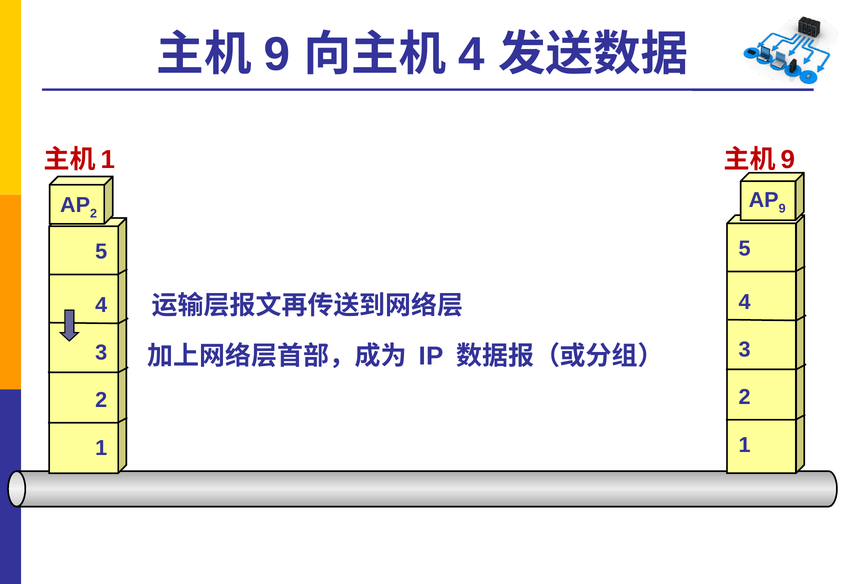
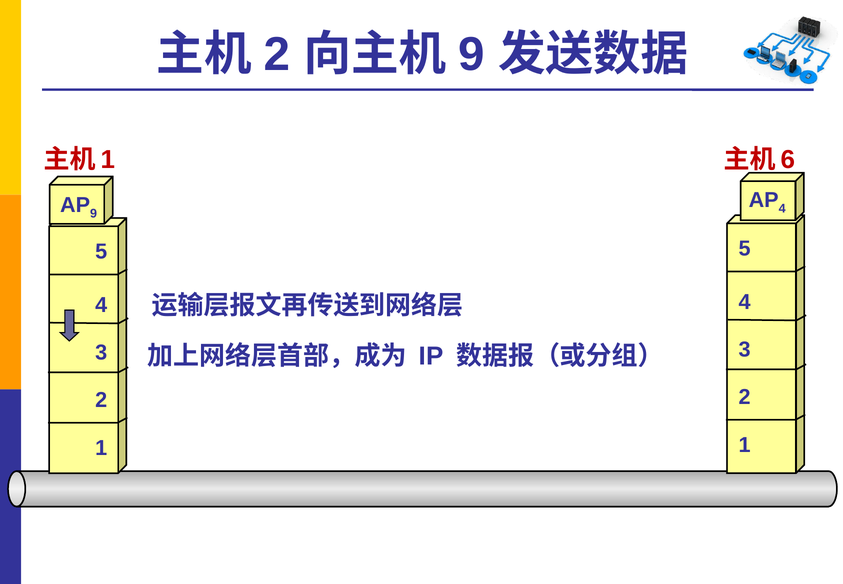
9 at (277, 54): 9 -> 2
4 at (472, 54): 4 -> 9
9 at (788, 160): 9 -> 6
9 at (782, 208): 9 -> 4
2 at (94, 213): 2 -> 9
